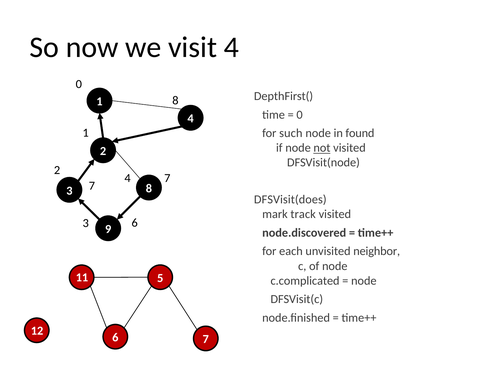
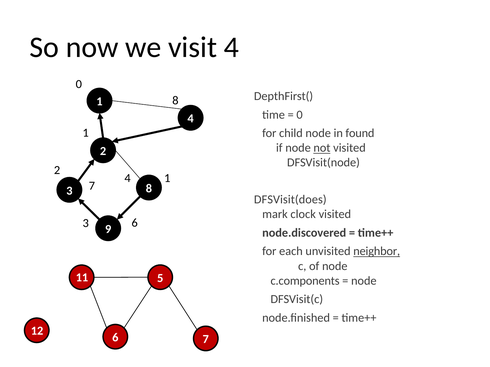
such: such -> child
7 at (167, 178): 7 -> 1
track: track -> clock
neighbor underline: none -> present
c.complicated: c.complicated -> c.components
